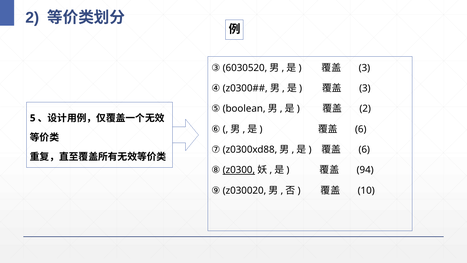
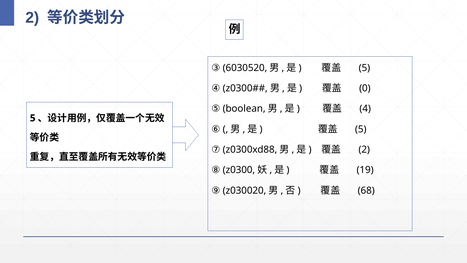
3 at (364, 68): 3 -> 5
3 at (365, 88): 3 -> 0
2 at (365, 109): 2 -> 4
6 at (361, 129): 6 -> 5
6 at (364, 149): 6 -> 2
z0300 underline: present -> none
94: 94 -> 19
10: 10 -> 68
